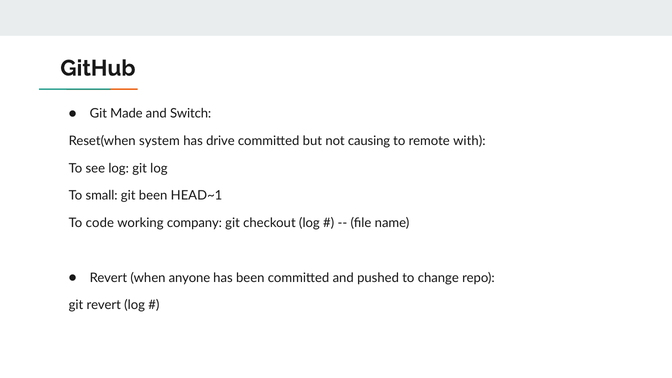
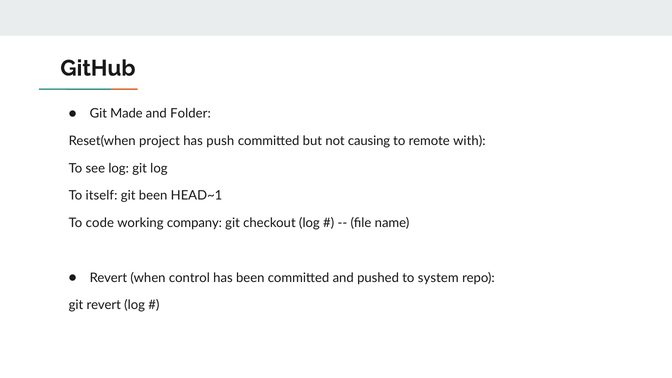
Switch: Switch -> Folder
system: system -> project
drive: drive -> push
small: small -> itself
anyone: anyone -> control
change: change -> system
